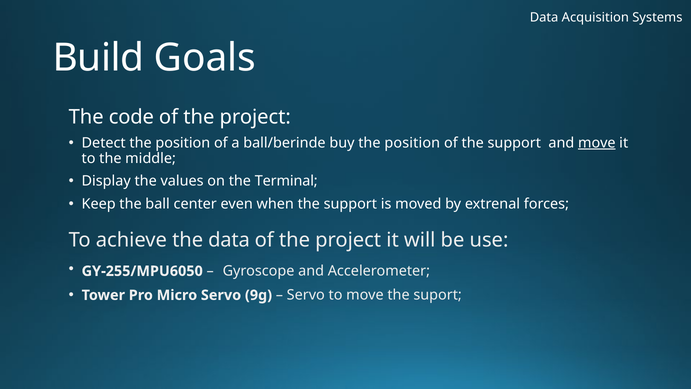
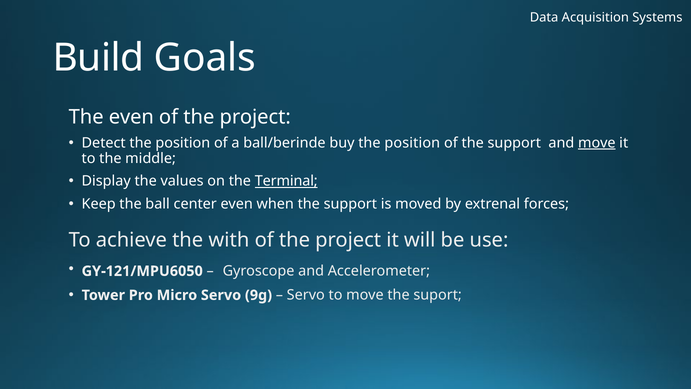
The code: code -> even
Terminal underline: none -> present
the data: data -> with
GY-255/MPU6050: GY-255/MPU6050 -> GY-121/MPU6050
